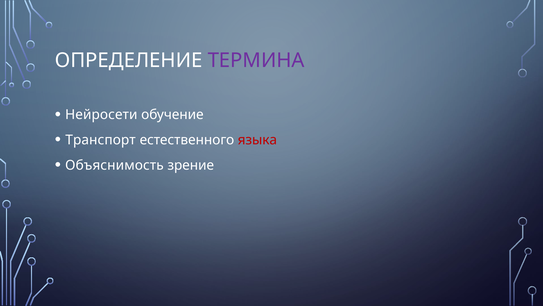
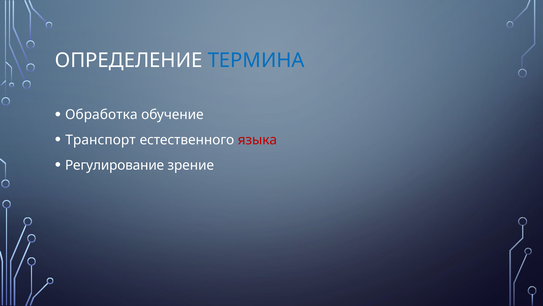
ТЕРМИНА colour: purple -> blue
Нейросети: Нейросети -> Обработка
Объяснимость: Объяснимость -> Регулирование
